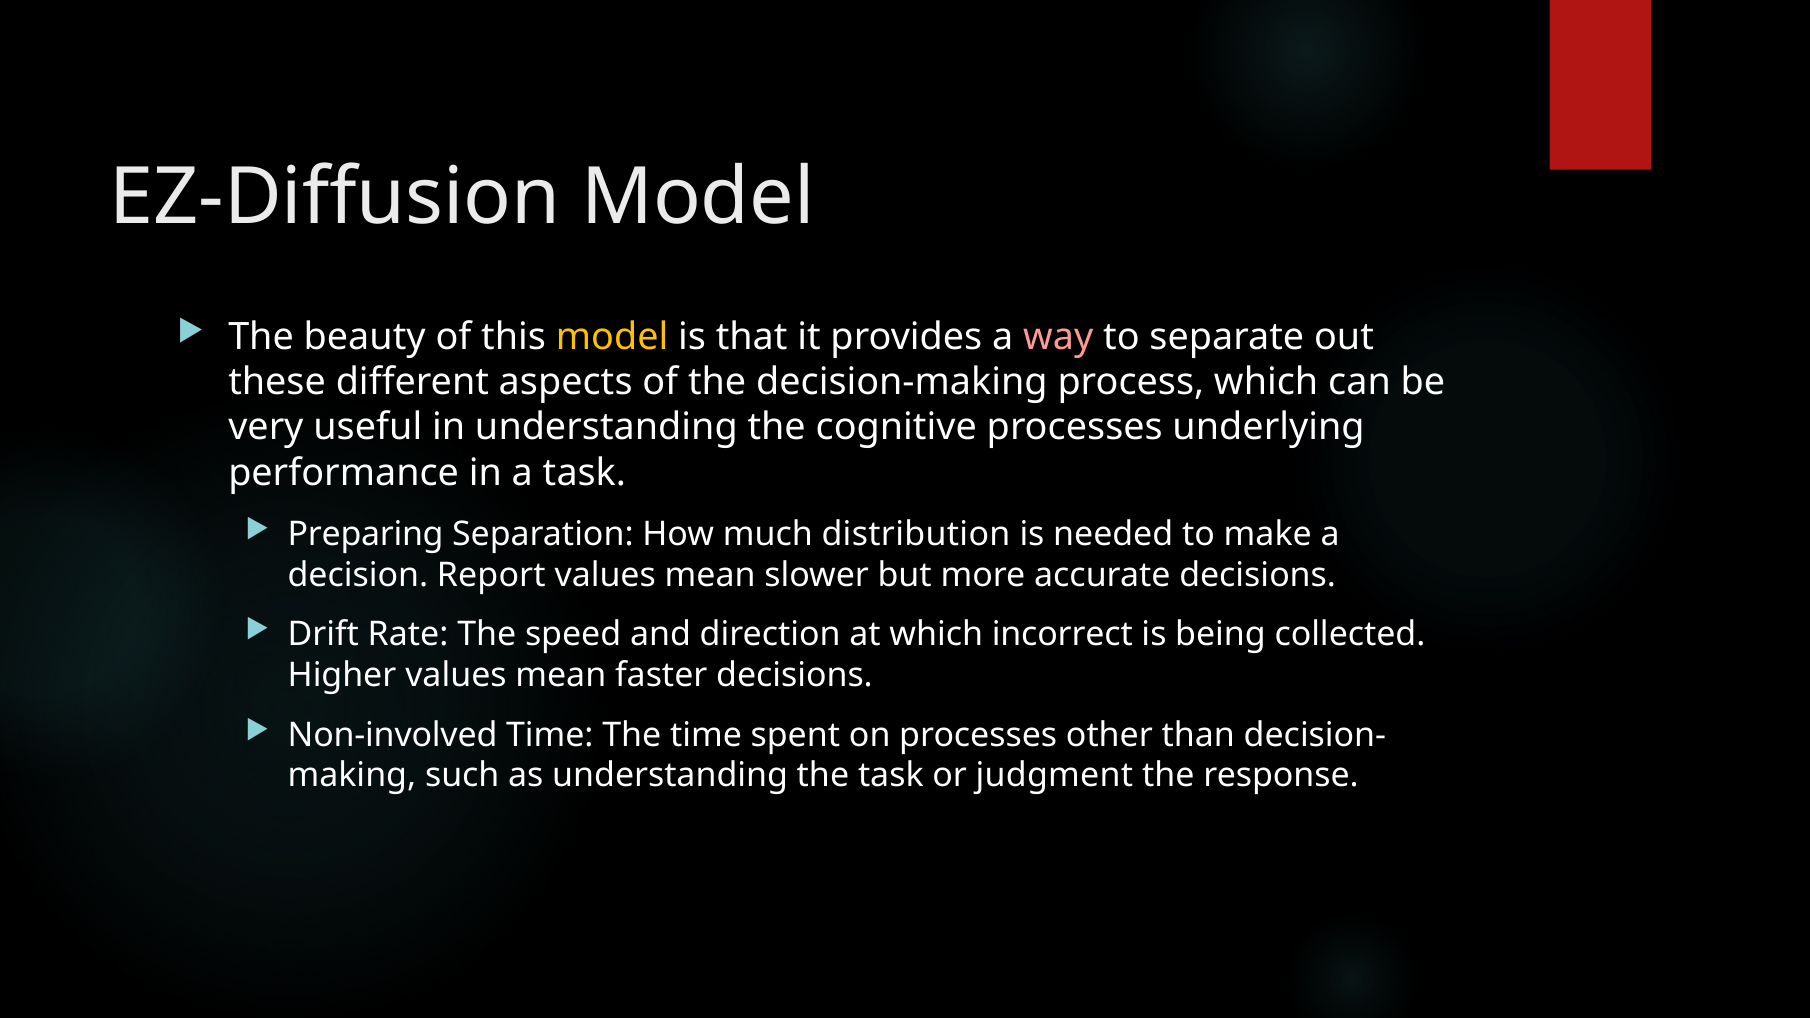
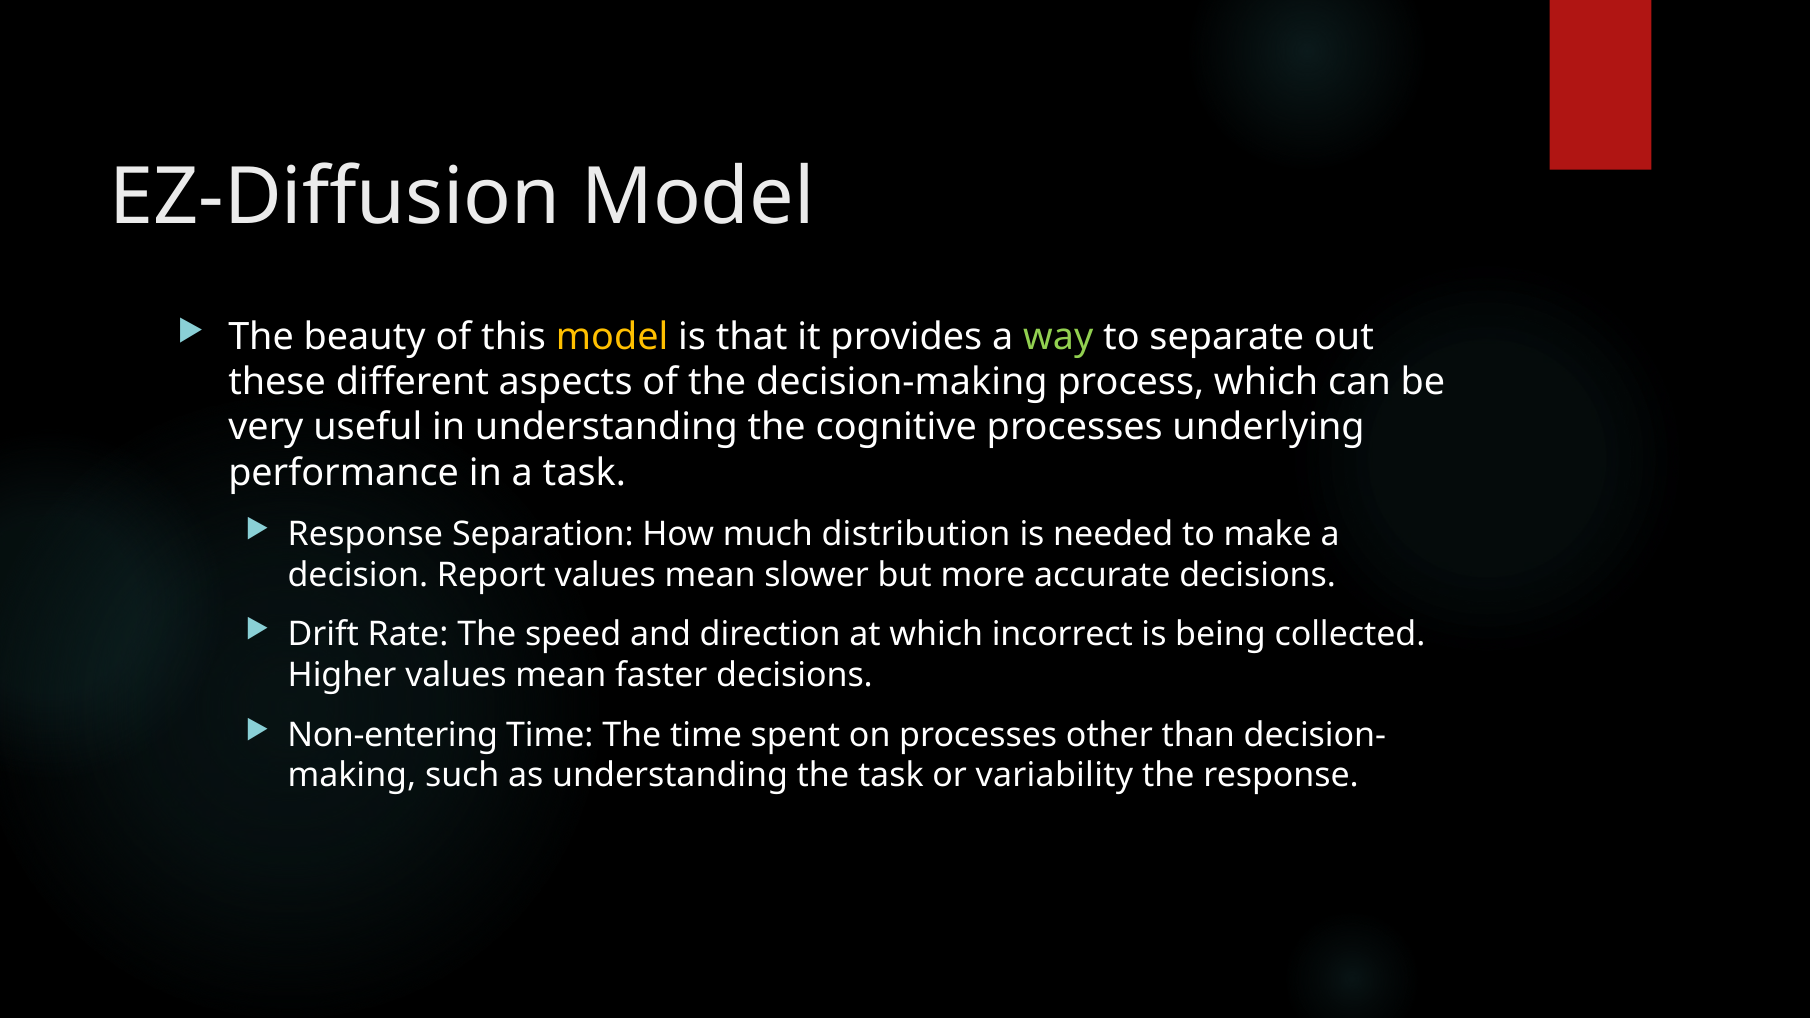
way colour: pink -> light green
Preparing at (366, 534): Preparing -> Response
Non-involved: Non-involved -> Non-entering
judgment: judgment -> variability
